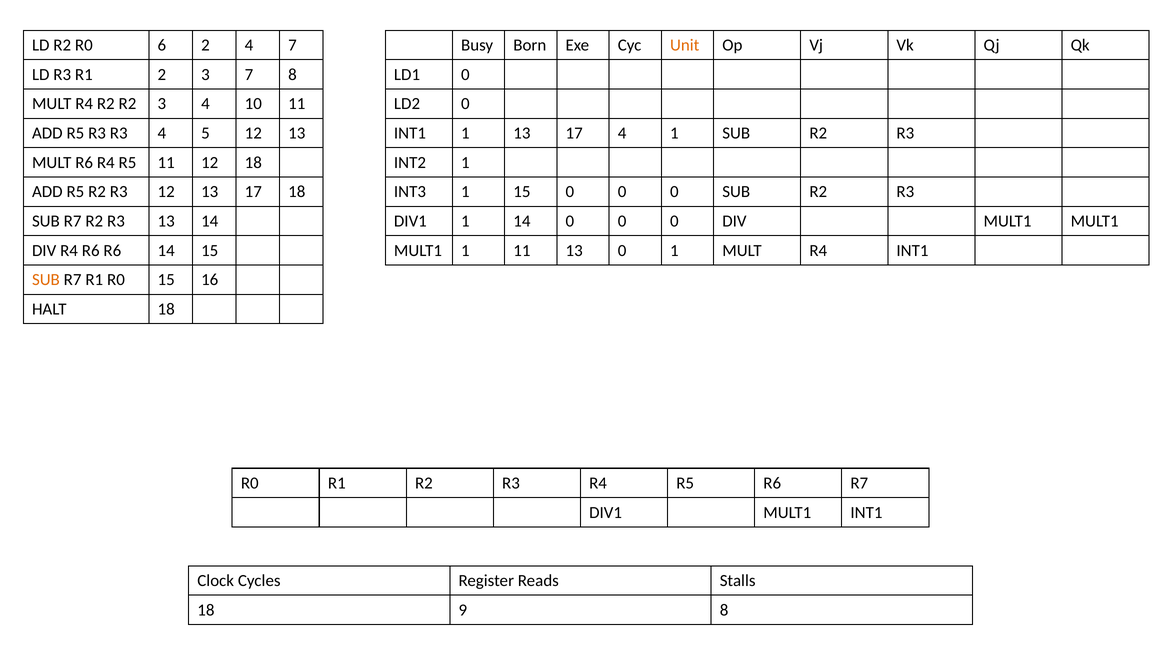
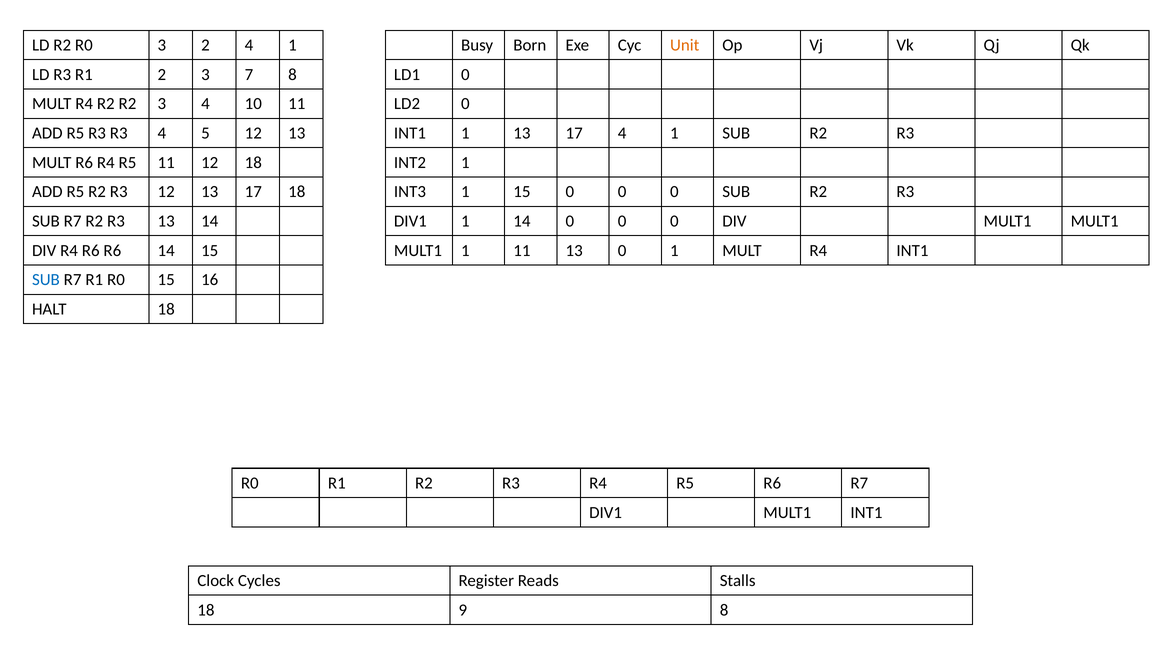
R0 6: 6 -> 3
2 4 7: 7 -> 1
SUB at (46, 280) colour: orange -> blue
